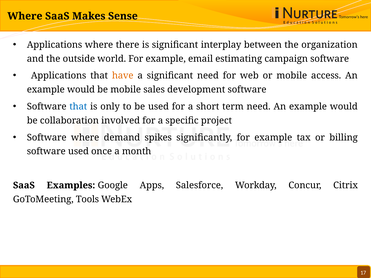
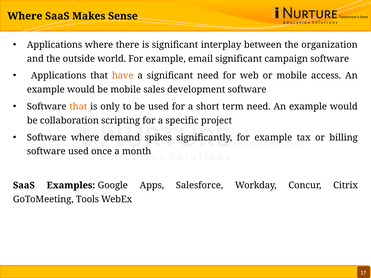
email estimating: estimating -> significant
that at (78, 107) colour: blue -> orange
involved: involved -> scripting
